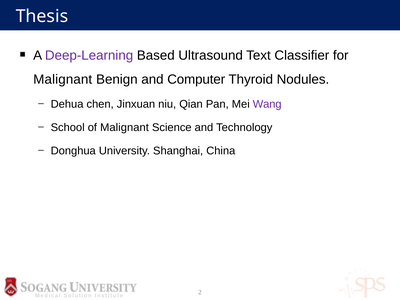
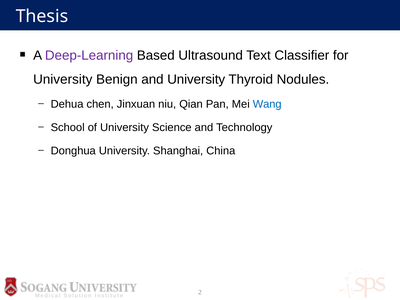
Malignant at (63, 80): Malignant -> University
and Computer: Computer -> University
Wang colour: purple -> blue
of Malignant: Malignant -> University
